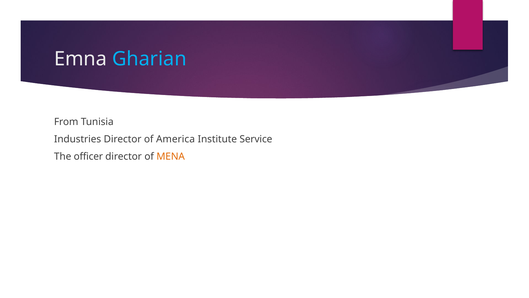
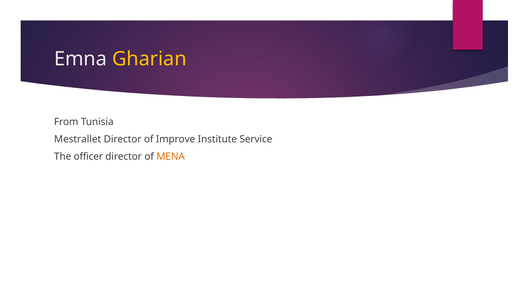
Gharian colour: light blue -> yellow
Industries: Industries -> Mestrallet
America: America -> Improve
